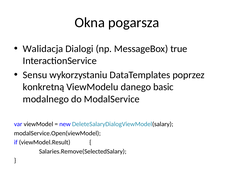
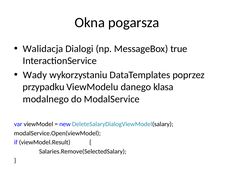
Sensu: Sensu -> Wady
konkretną: konkretną -> przypadku
basic: basic -> klasa
